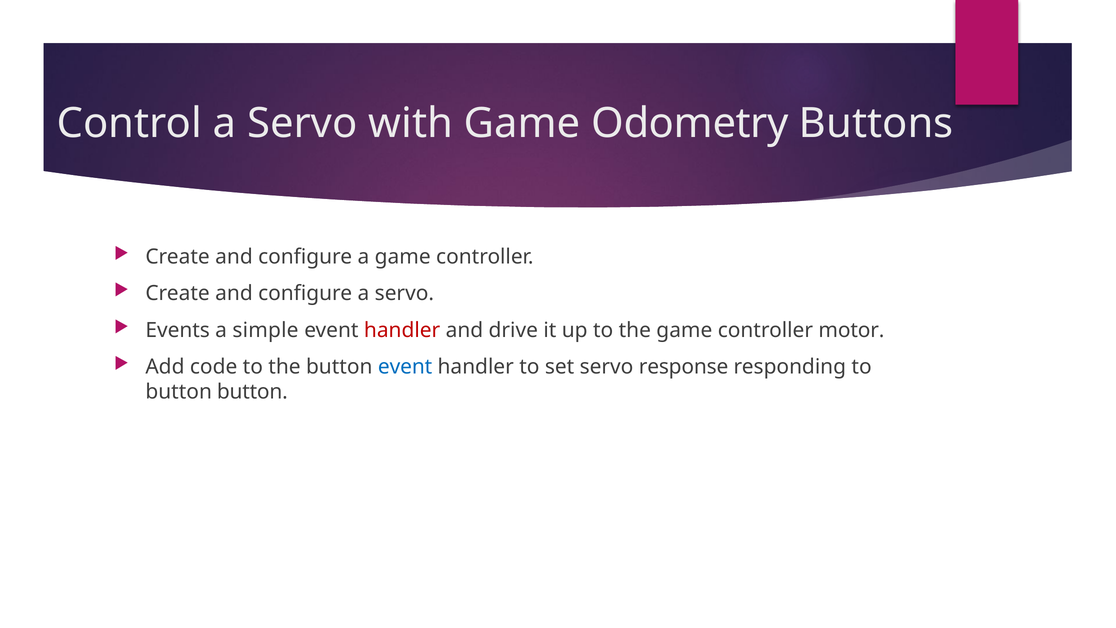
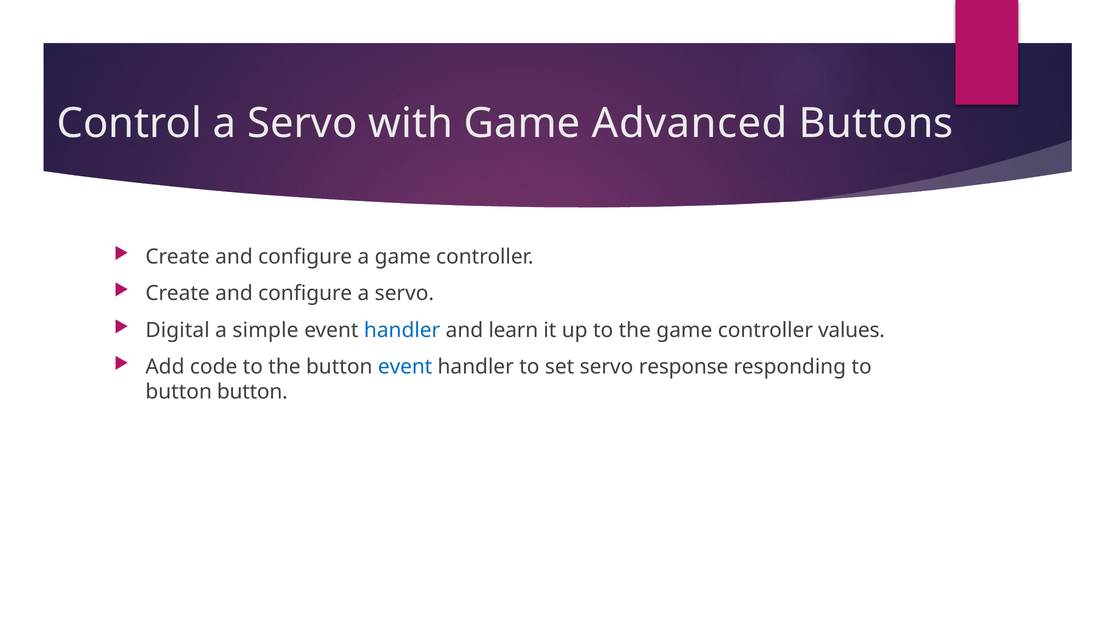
Odometry: Odometry -> Advanced
Events: Events -> Digital
handler at (402, 330) colour: red -> blue
drive: drive -> learn
motor: motor -> values
